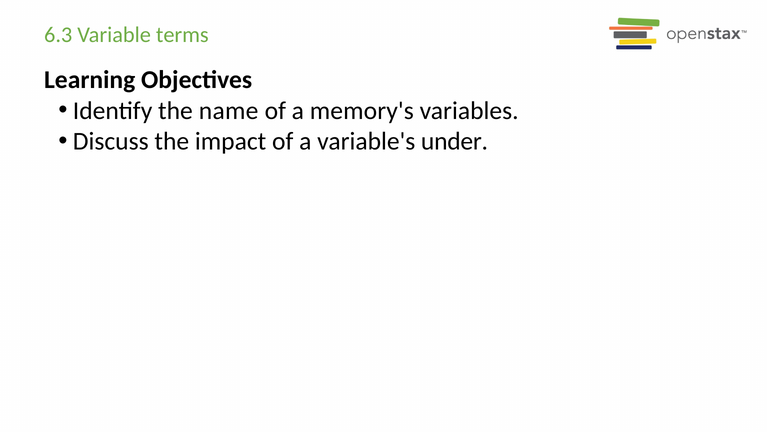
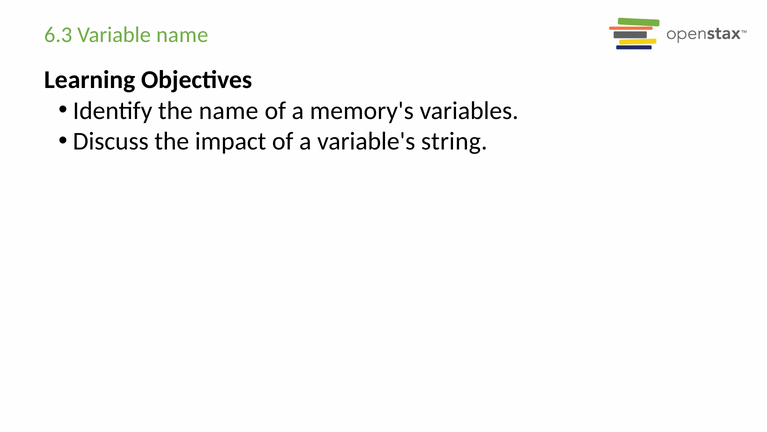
Variable terms: terms -> name
under: under -> string
